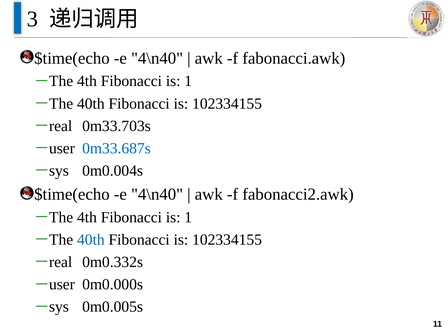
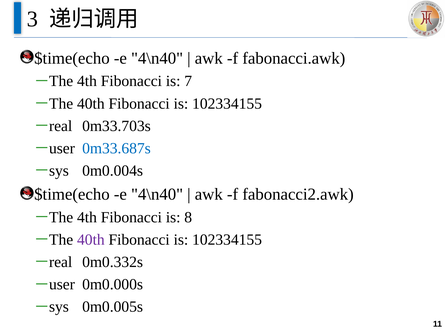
1 at (188, 81): 1 -> 7
1 at (188, 217): 1 -> 8
40th at (91, 240) colour: blue -> purple
